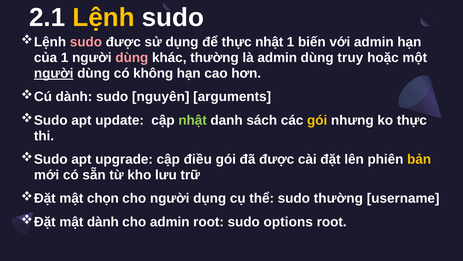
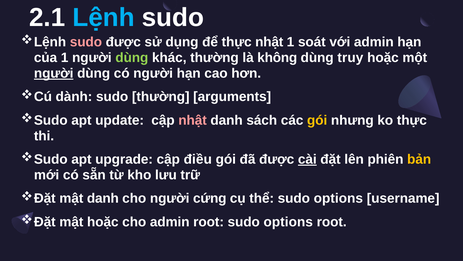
Lệnh colour: yellow -> light blue
biến: biến -> soát
dùng at (132, 58) colour: pink -> light green
là admin: admin -> không
có không: không -> người
sudo nguyên: nguyên -> thường
nhật at (193, 120) colour: light green -> pink
cài underline: none -> present
mật chọn: chọn -> danh
người dụng: dụng -> cứng
thể sudo thường: thường -> options
mật dành: dành -> hoặc
